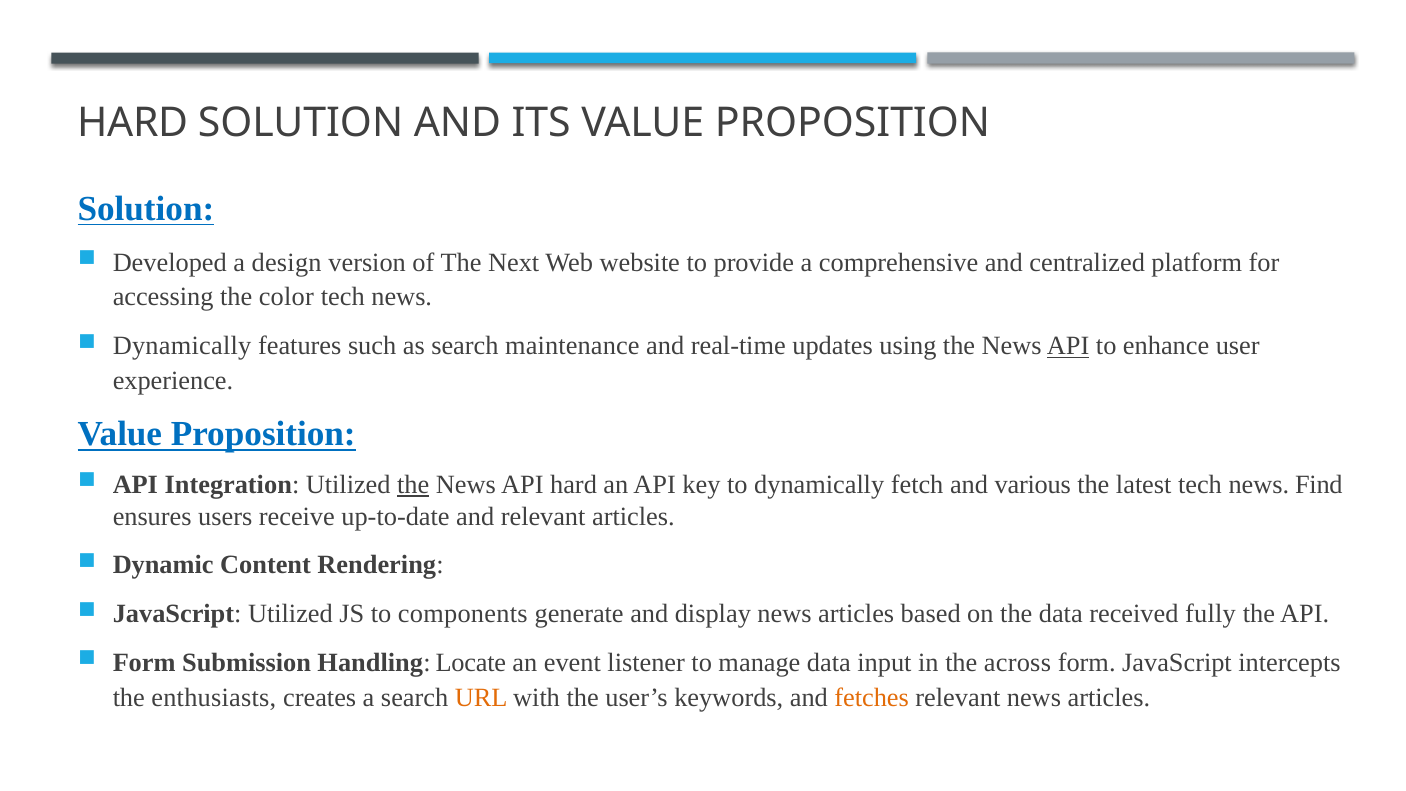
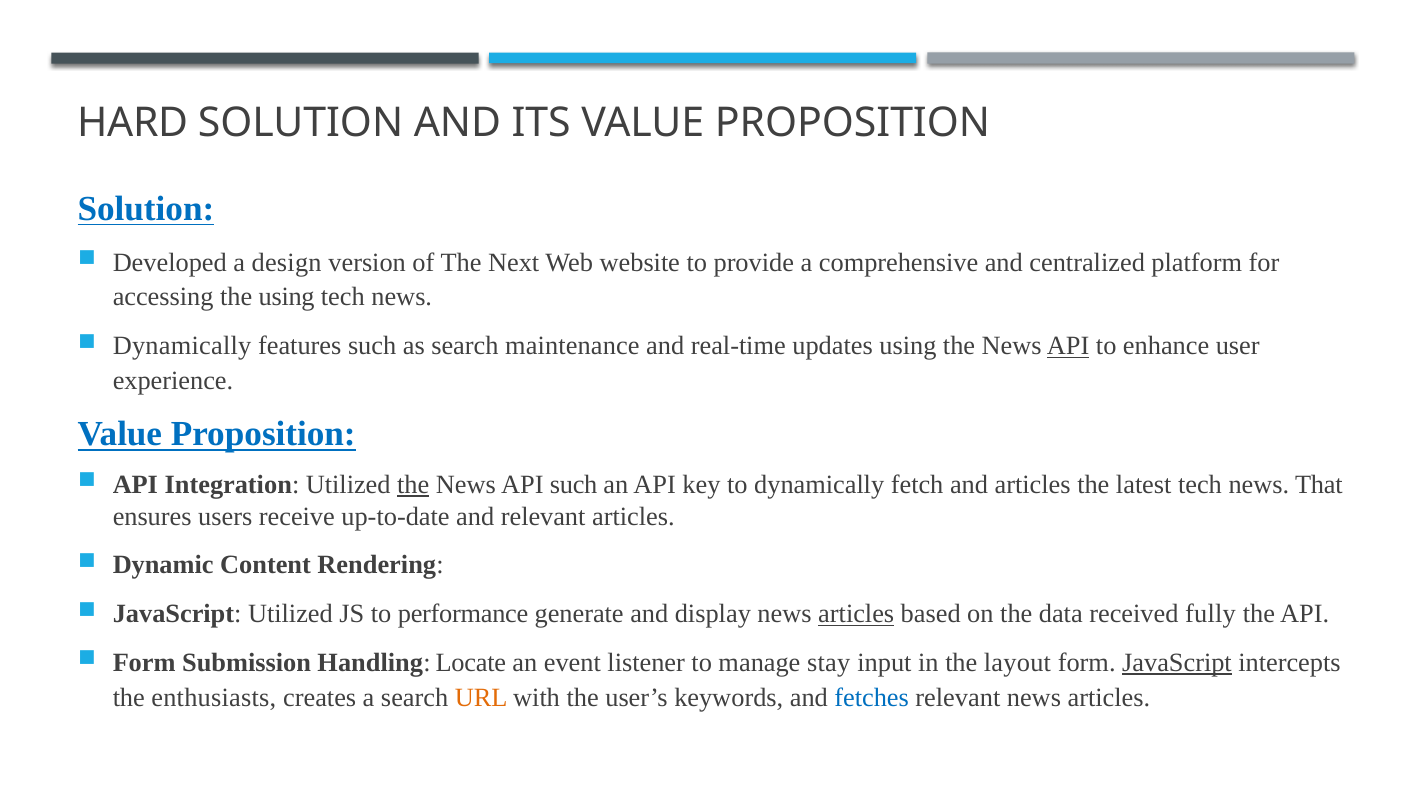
the color: color -> using
API hard: hard -> such
and various: various -> articles
Find: Find -> That
components: components -> performance
articles at (856, 614) underline: none -> present
manage data: data -> stay
across: across -> layout
JavaScript at (1177, 663) underline: none -> present
fetches colour: orange -> blue
